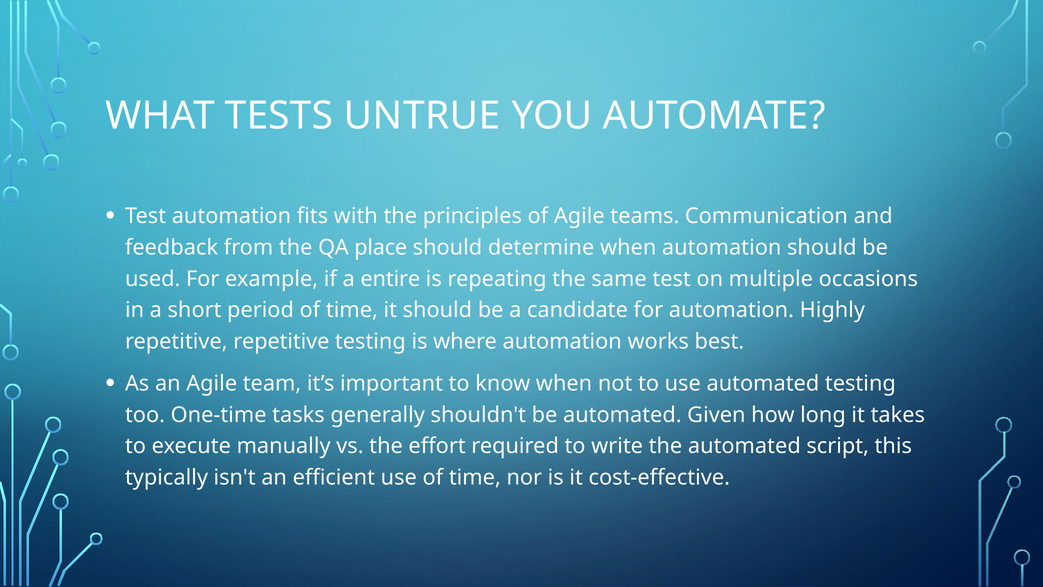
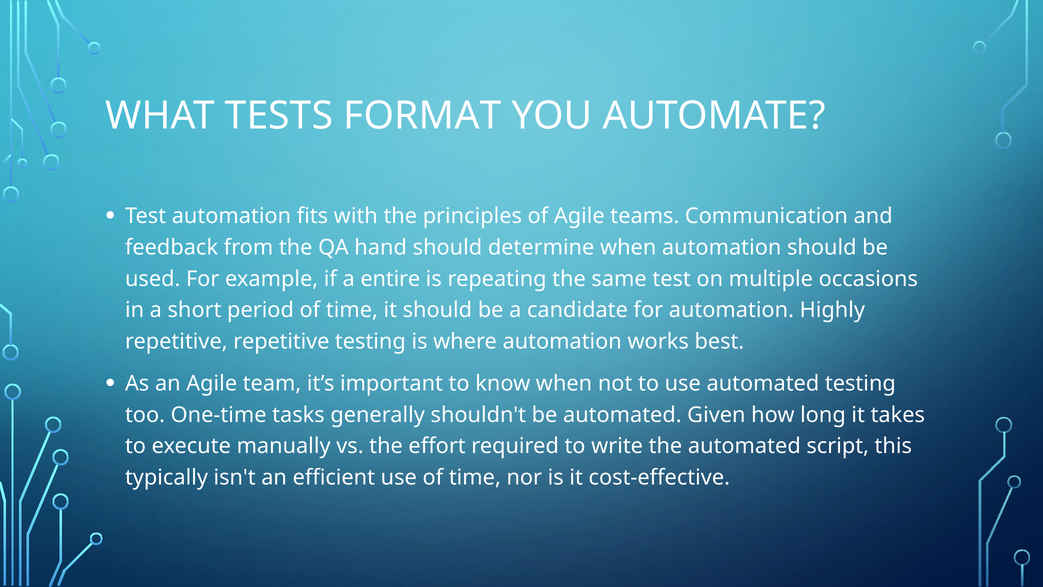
UNTRUE: UNTRUE -> FORMAT
place: place -> hand
